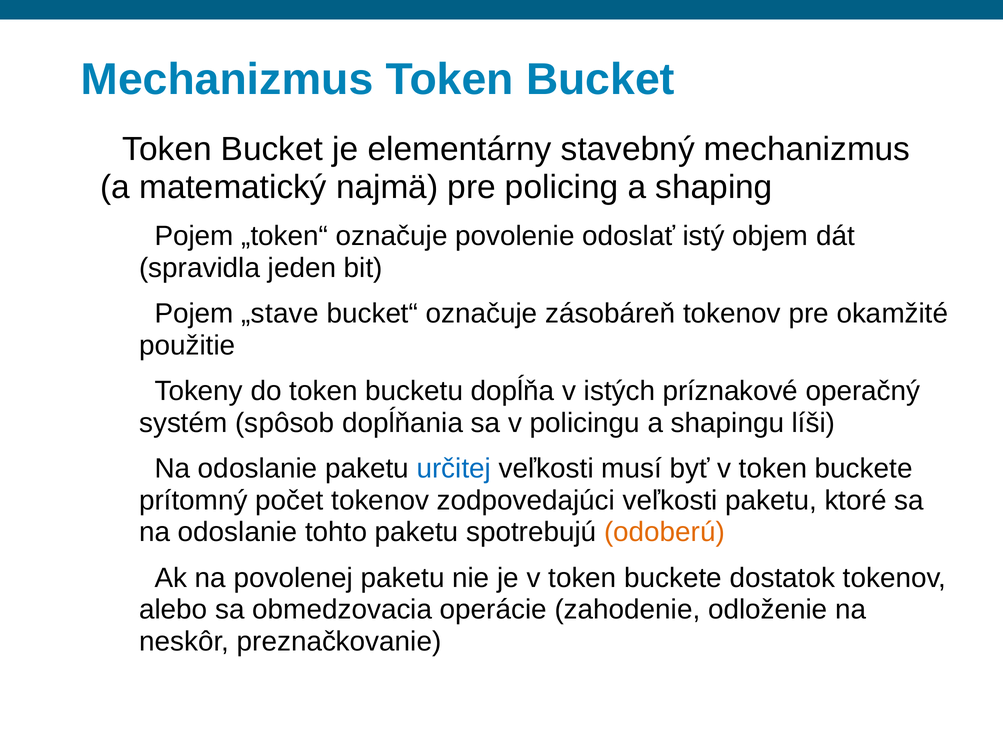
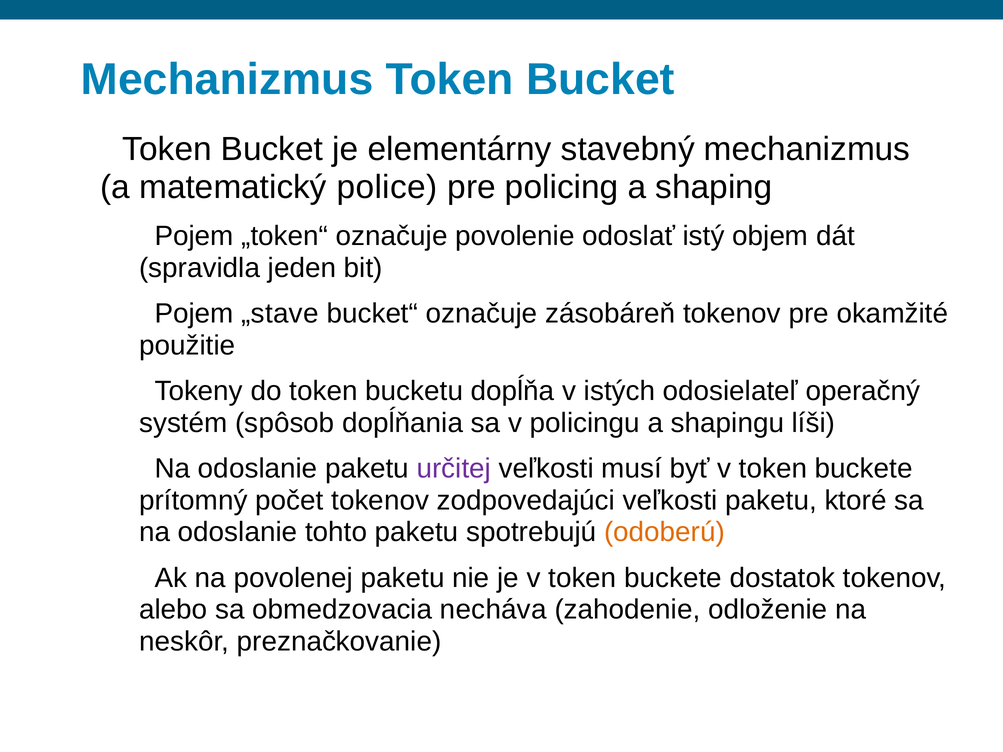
najmä: najmä -> police
príznakové: príznakové -> odosielateľ
určitej colour: blue -> purple
operácie: operácie -> necháva
